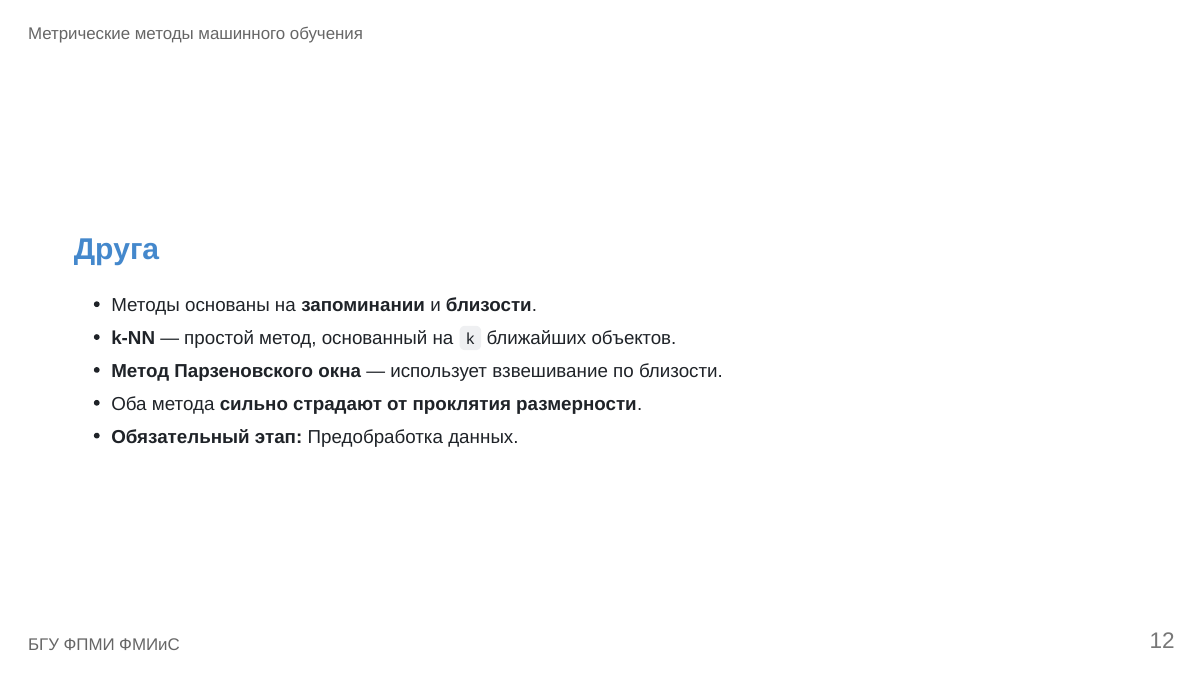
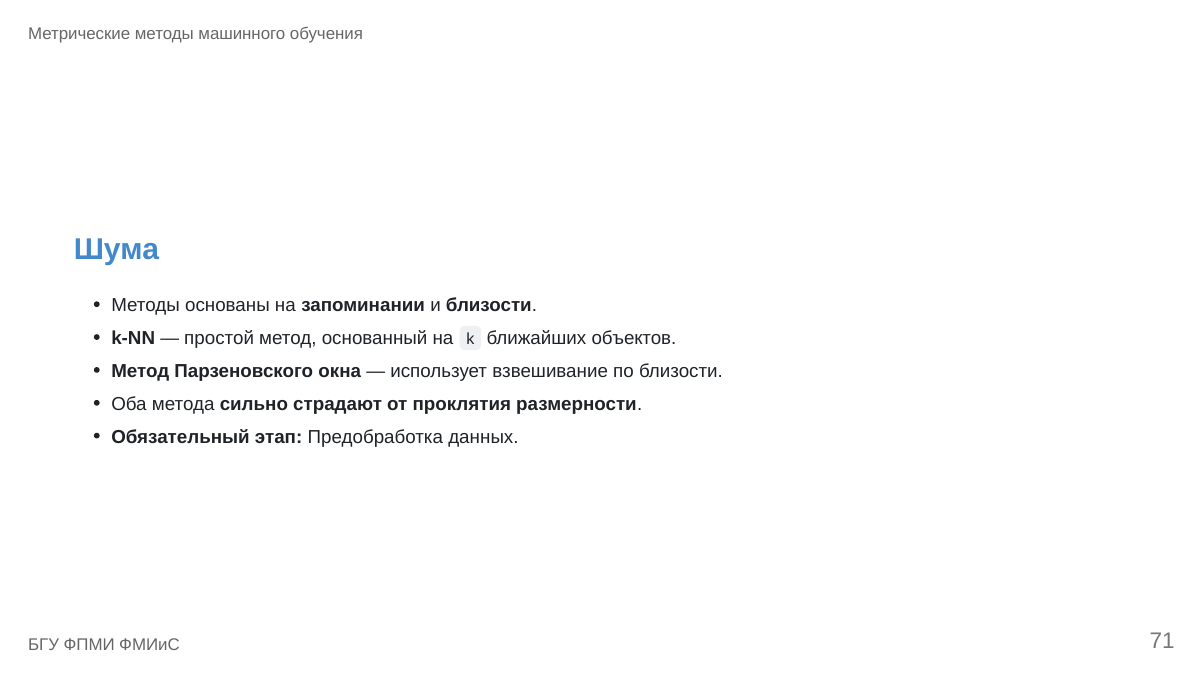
Друга: Друга -> Шума
12: 12 -> 71
